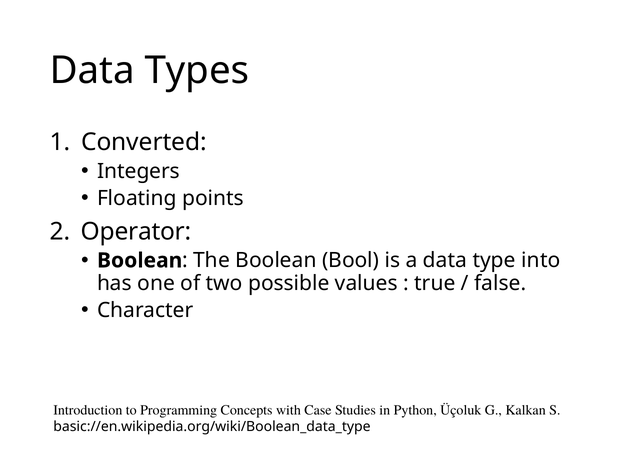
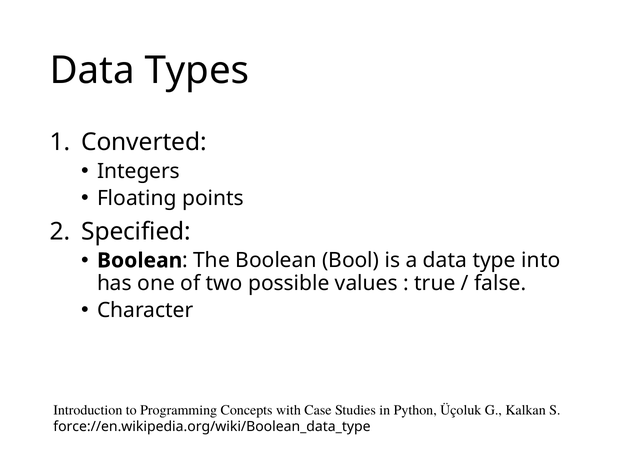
Operator: Operator -> Specified
basic://en.wikipedia.org/wiki/Boolean_data_type: basic://en.wikipedia.org/wiki/Boolean_data_type -> force://en.wikipedia.org/wiki/Boolean_data_type
